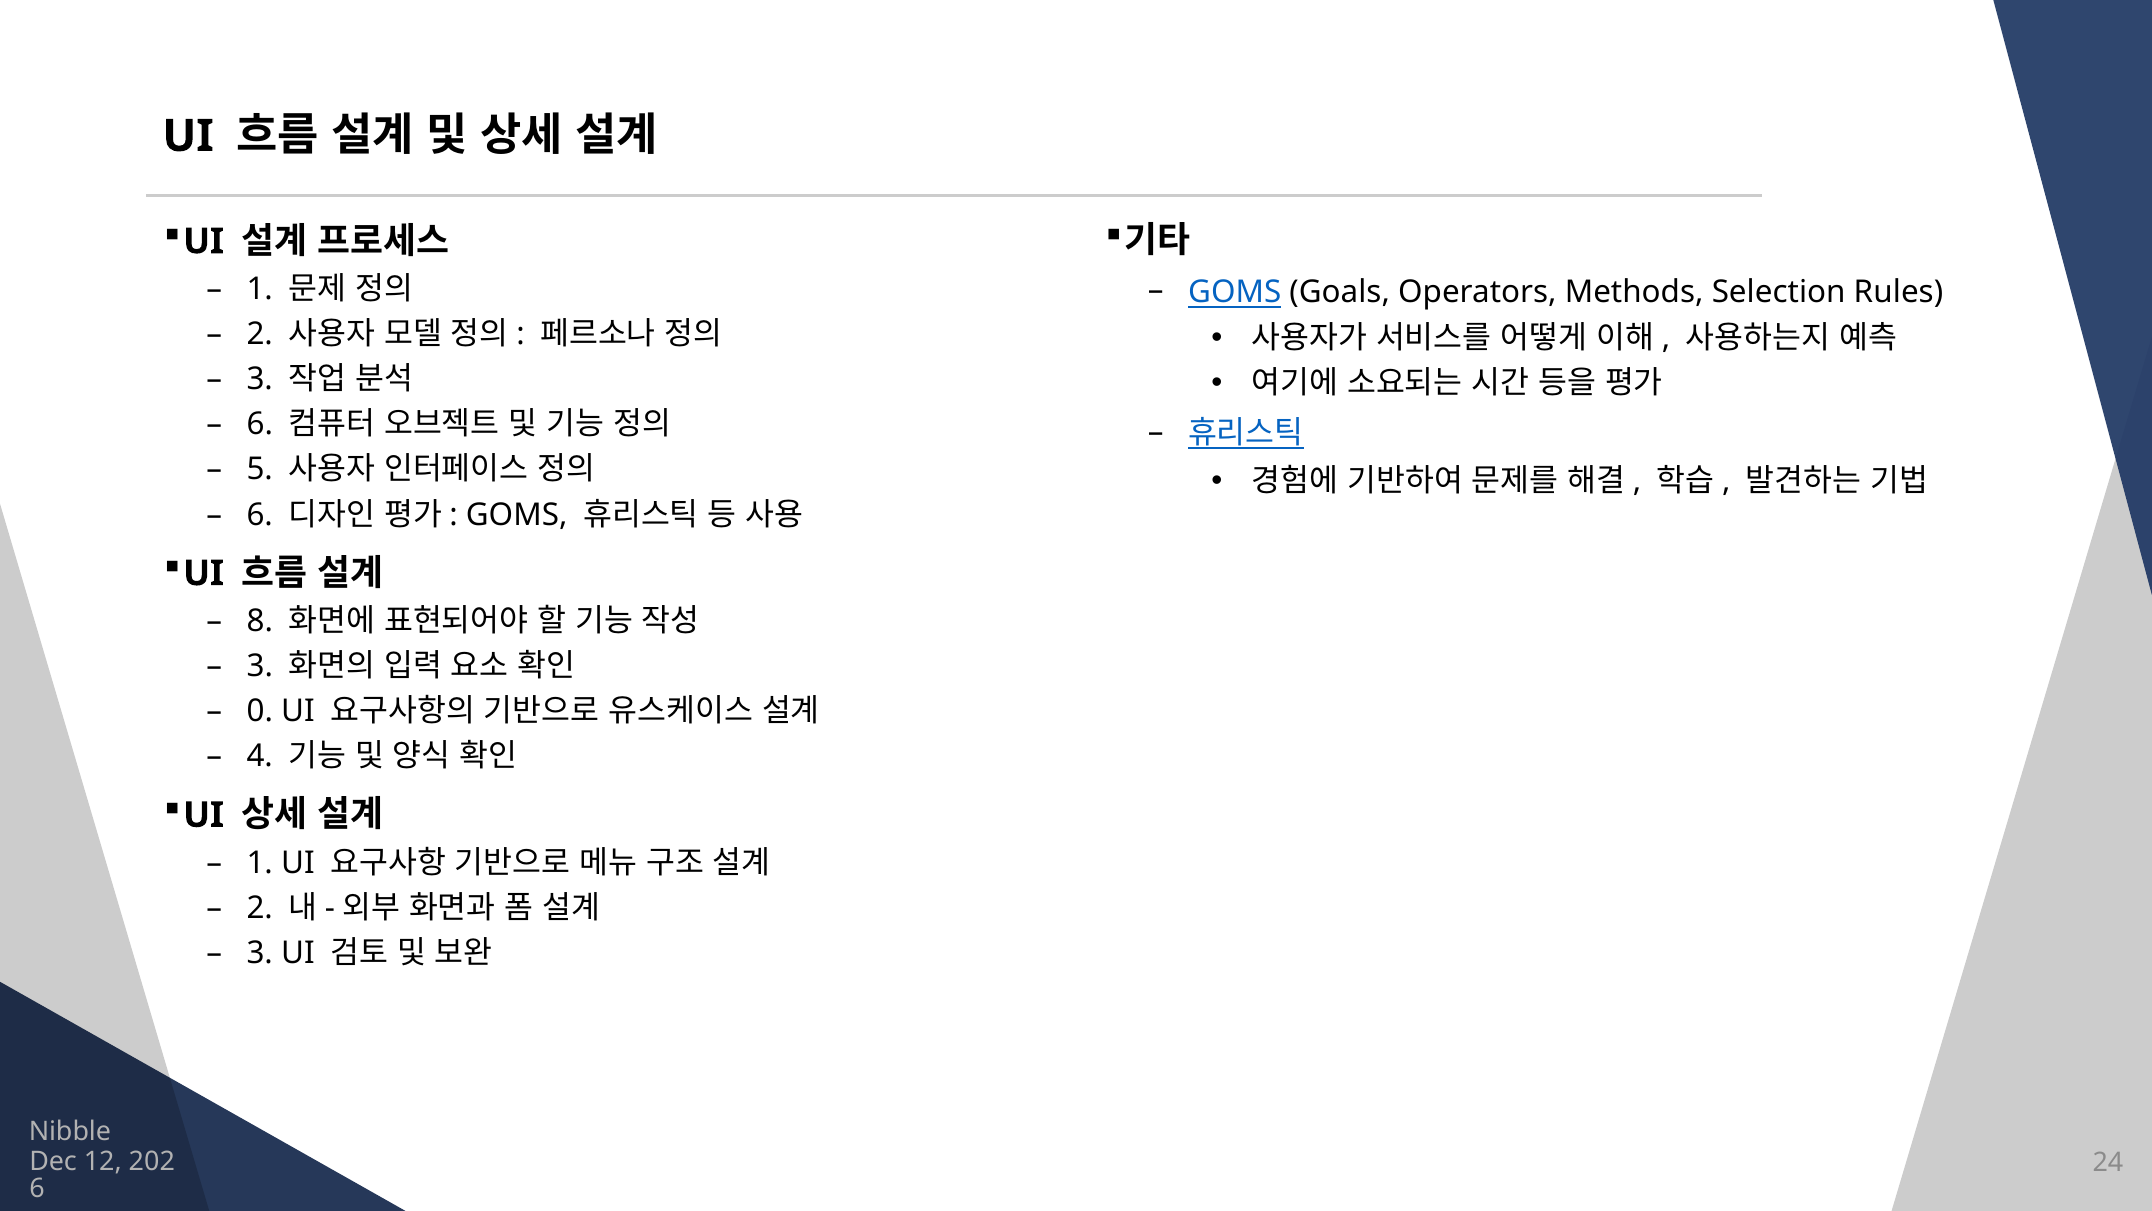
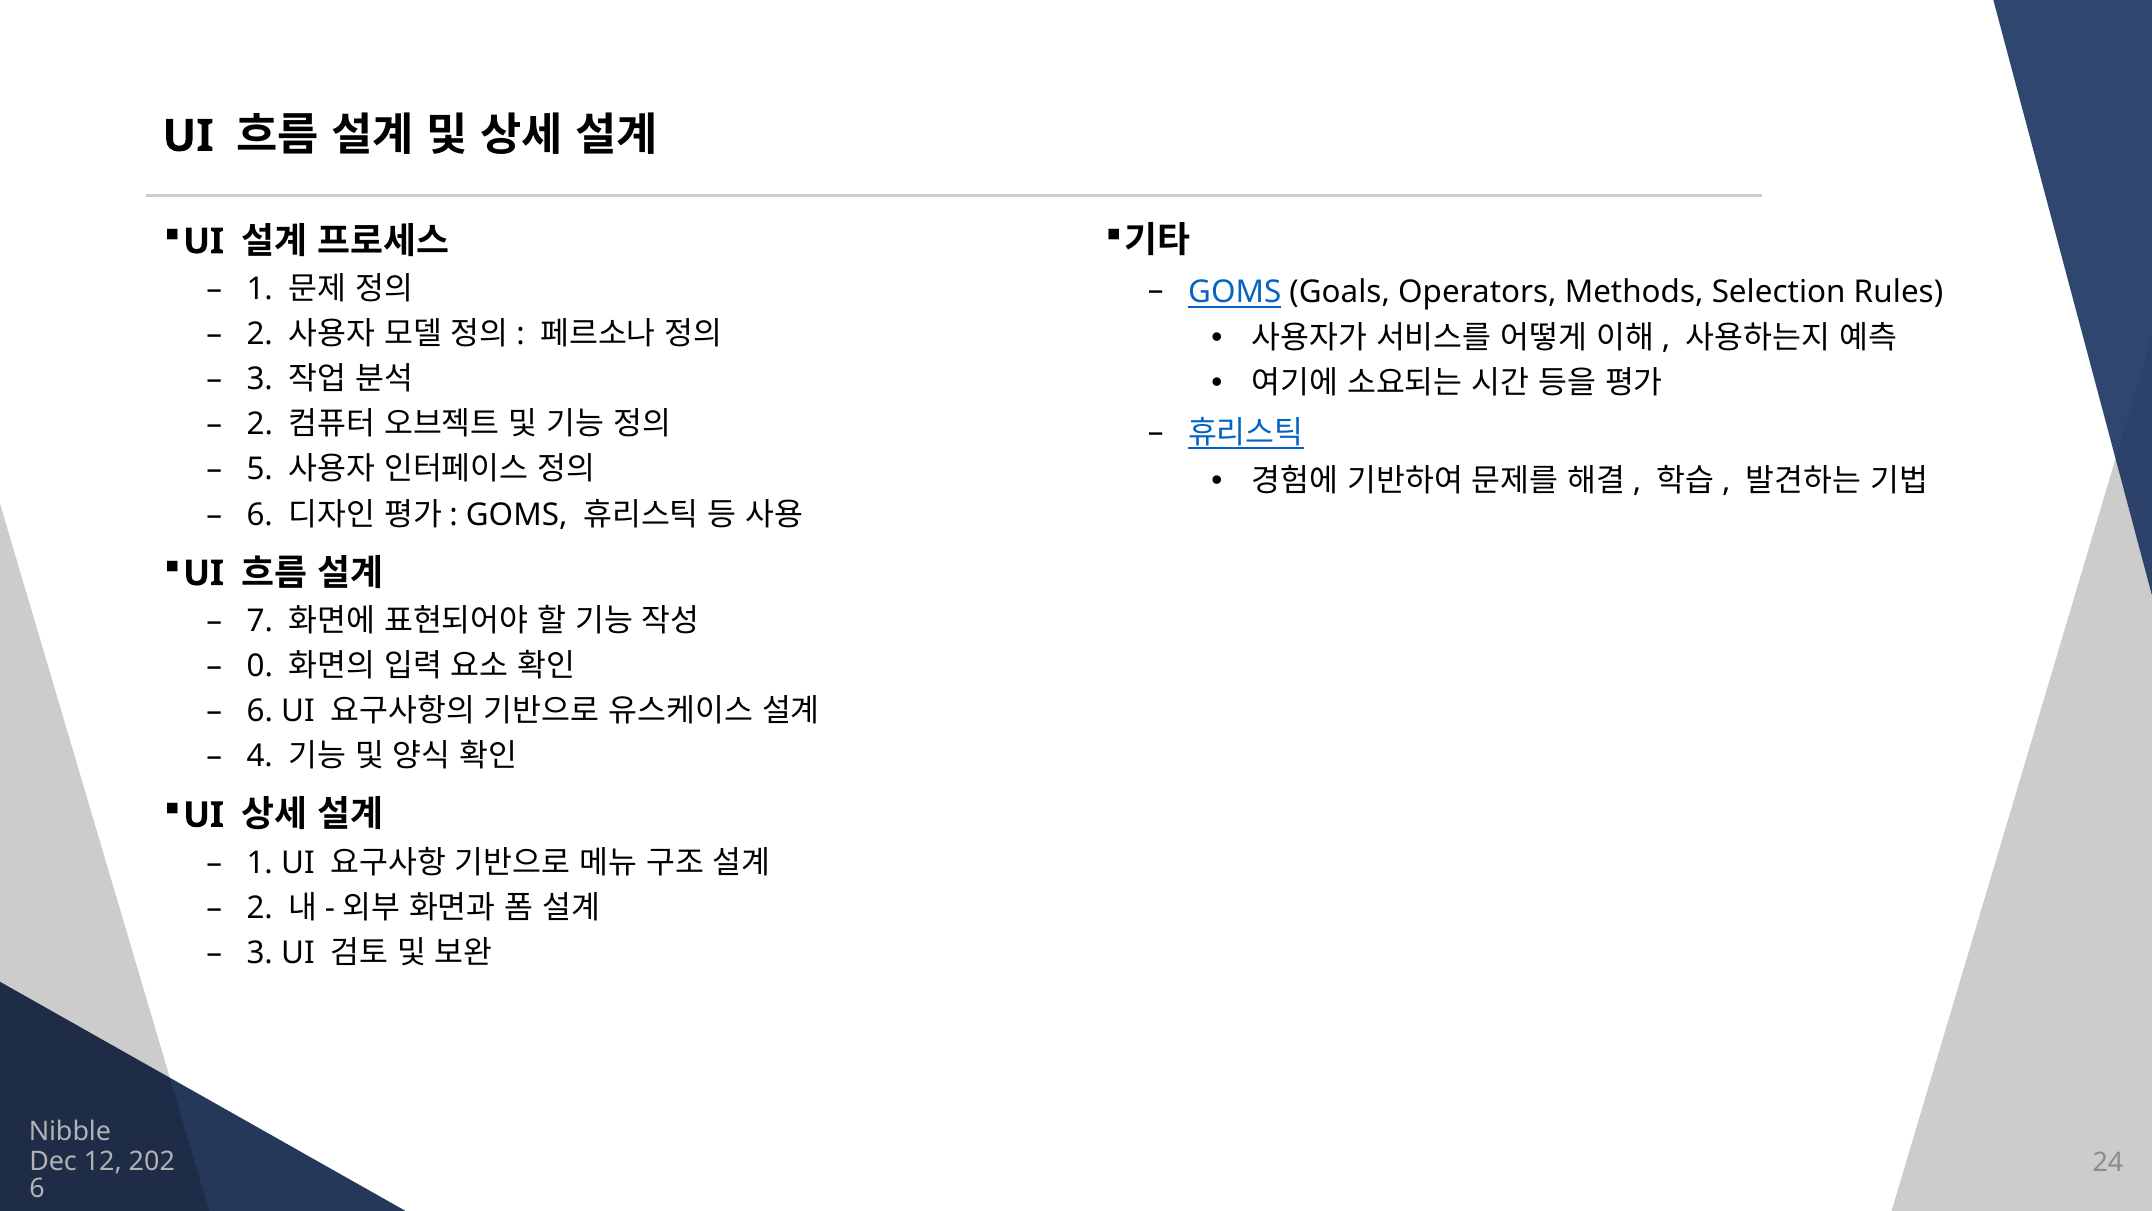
6 at (260, 424): 6 -> 2
8: 8 -> 7
3 at (260, 666): 3 -> 0
0 at (260, 711): 0 -> 6
